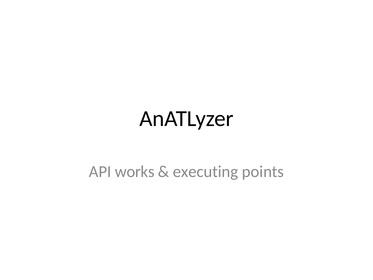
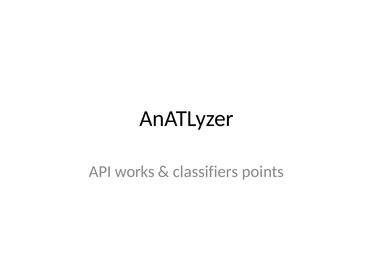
executing: executing -> classifiers
